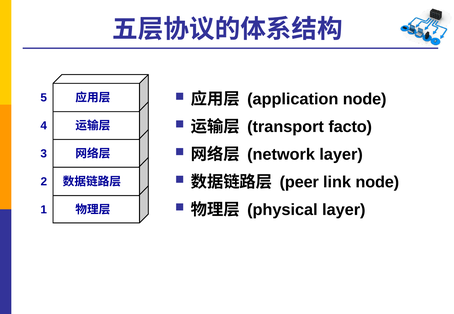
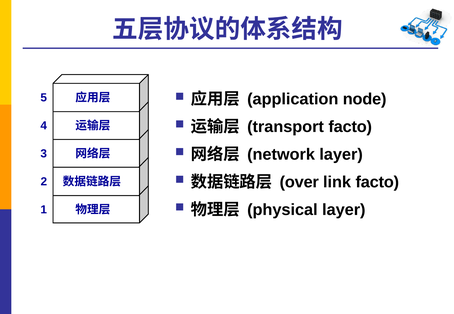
peer: peer -> over
link node: node -> facto
